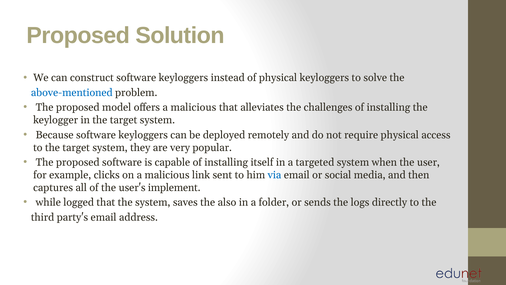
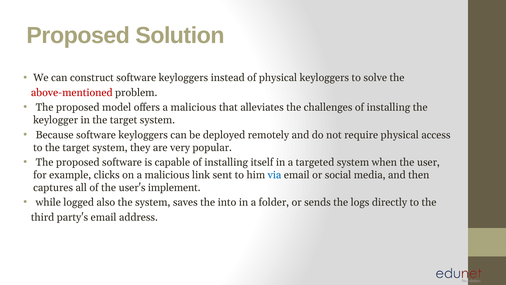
above-mentioned colour: blue -> red
logged that: that -> also
also: also -> into
